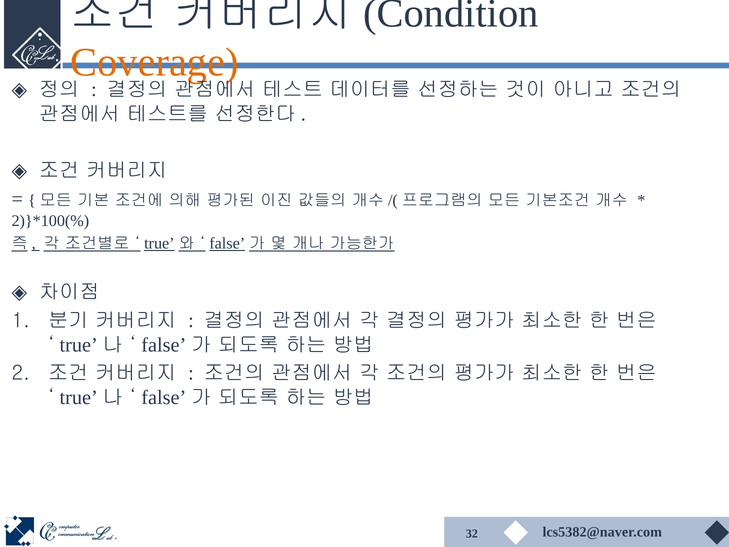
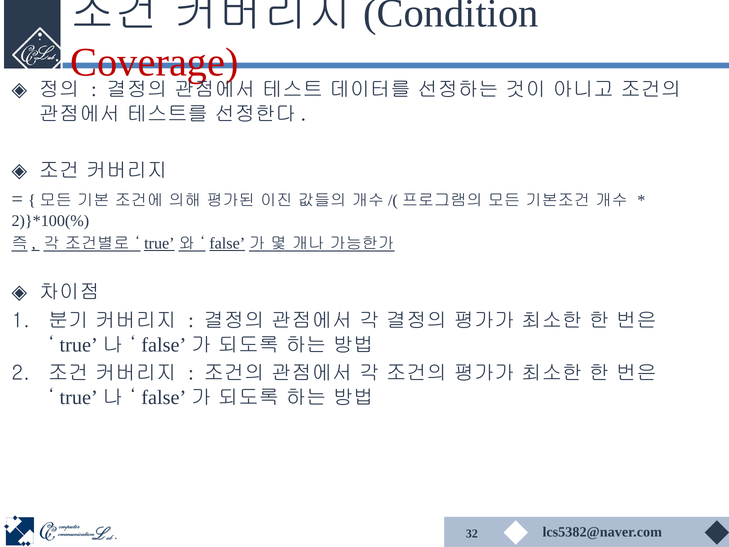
Coverage colour: orange -> red
